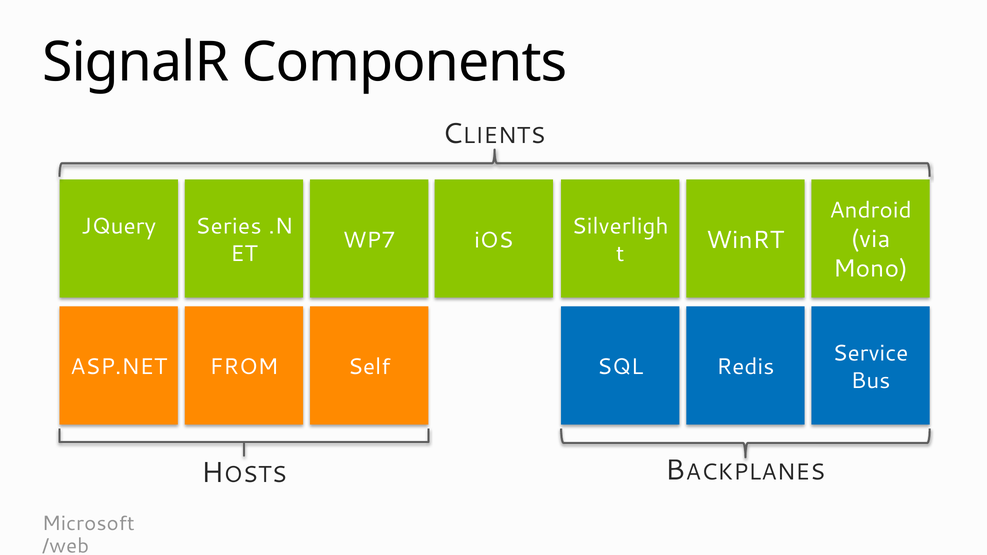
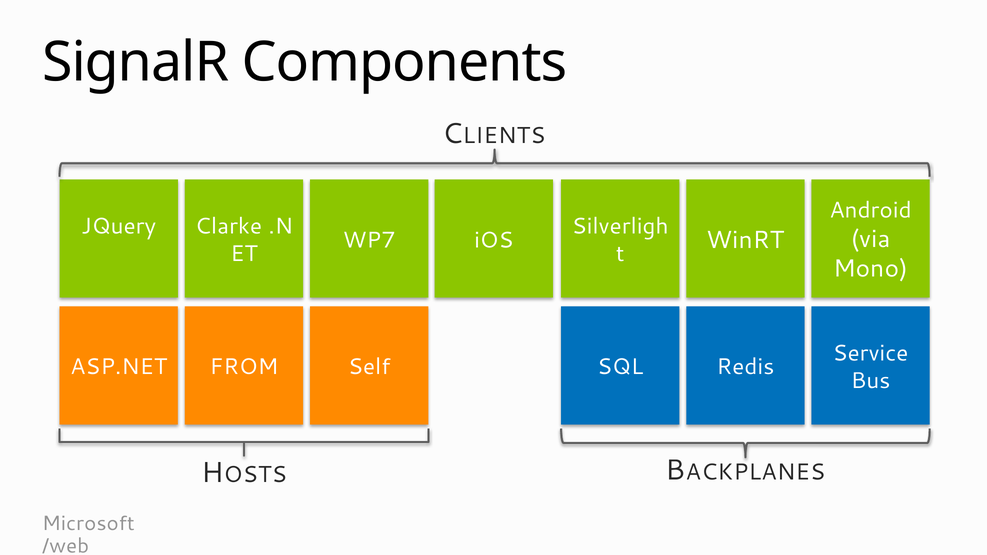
Series: Series -> Clarke
